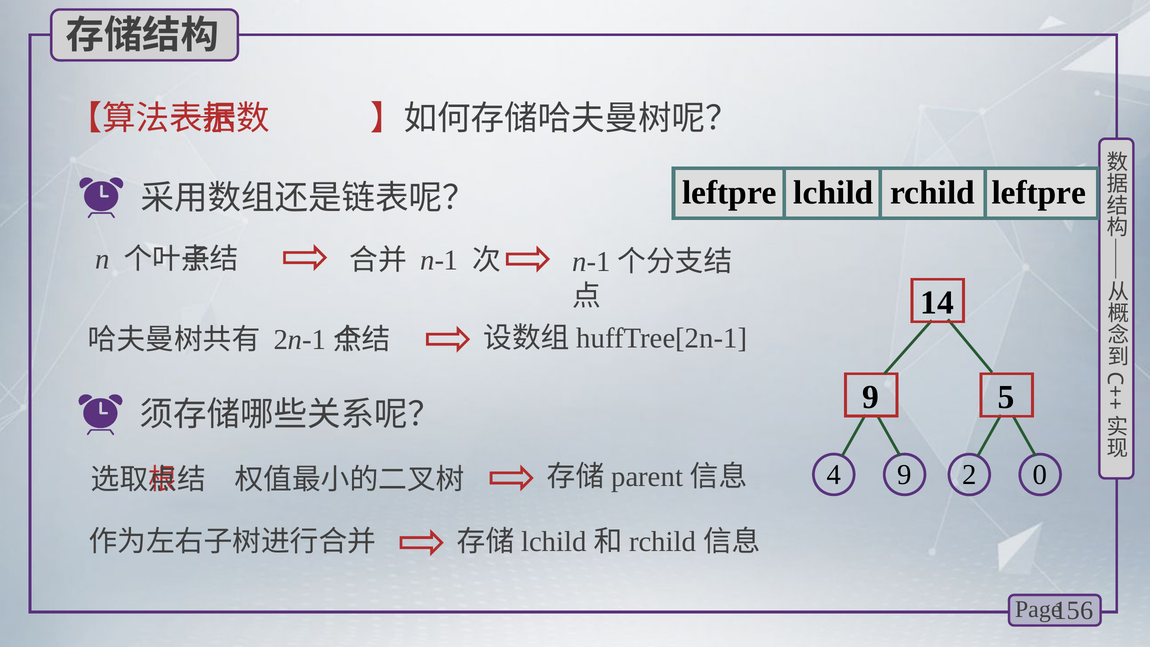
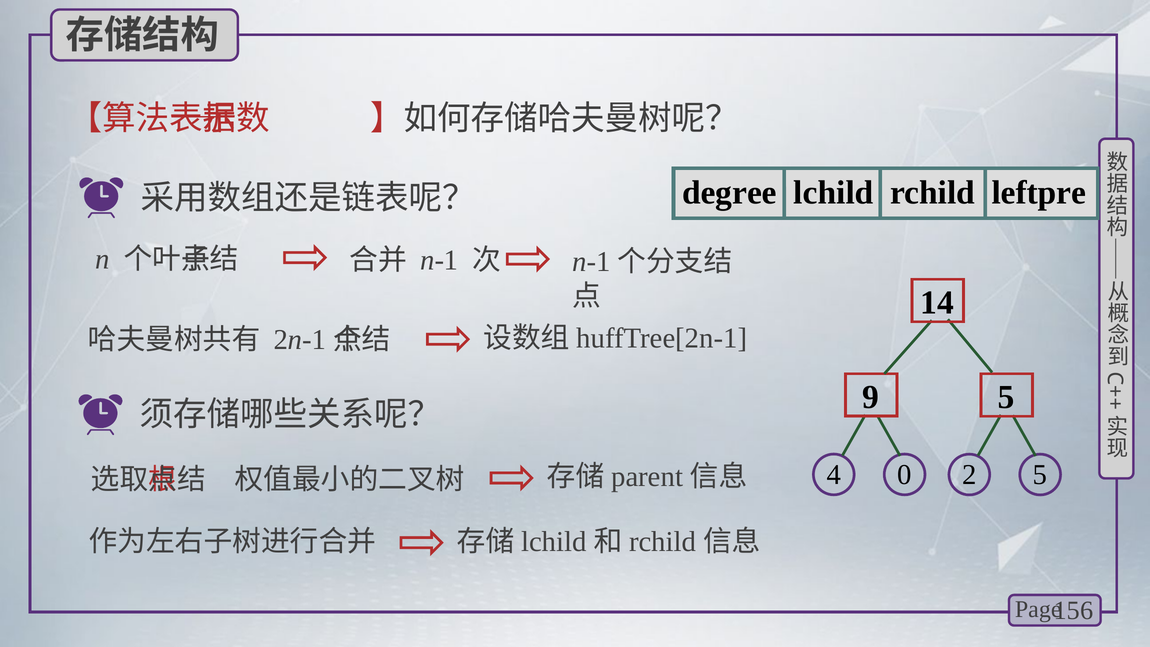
leftpre at (729, 192): leftpre -> degree
4 9: 9 -> 0
2 0: 0 -> 5
